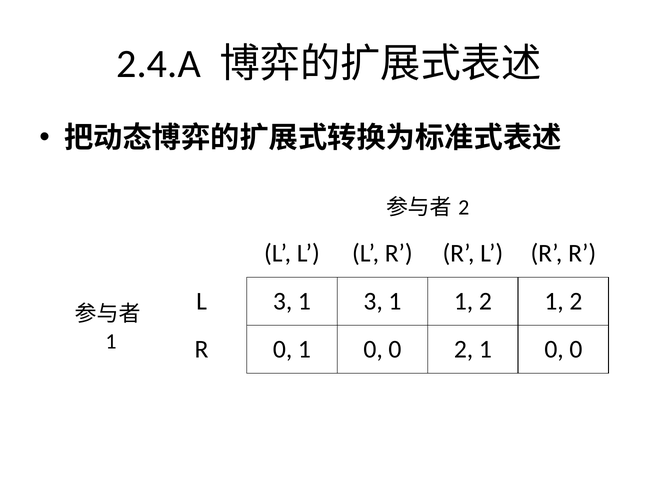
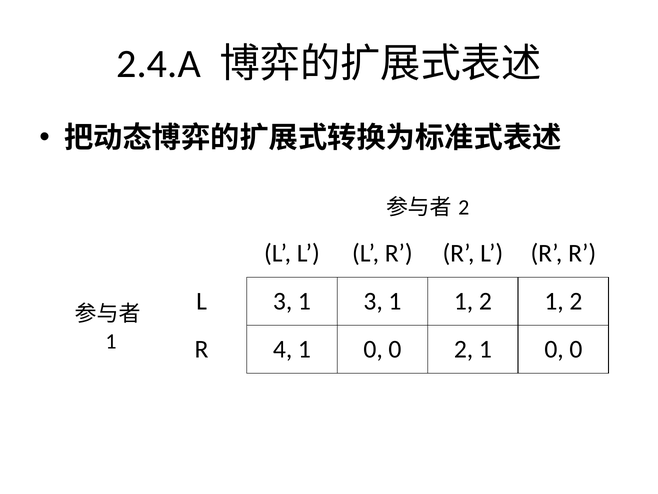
R 0: 0 -> 4
